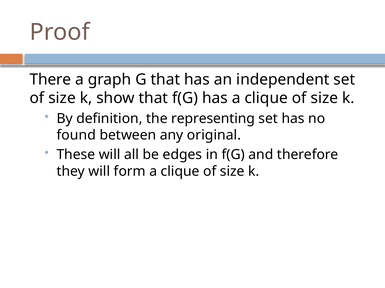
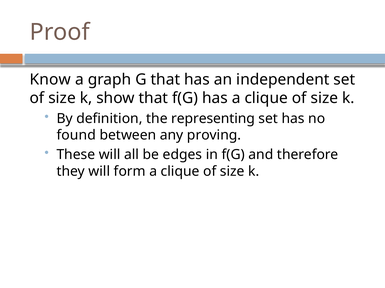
There: There -> Know
original: original -> proving
